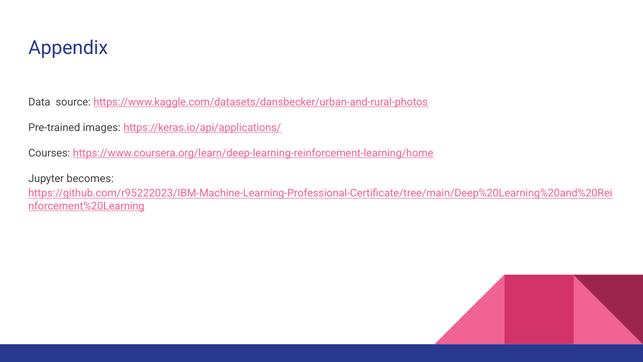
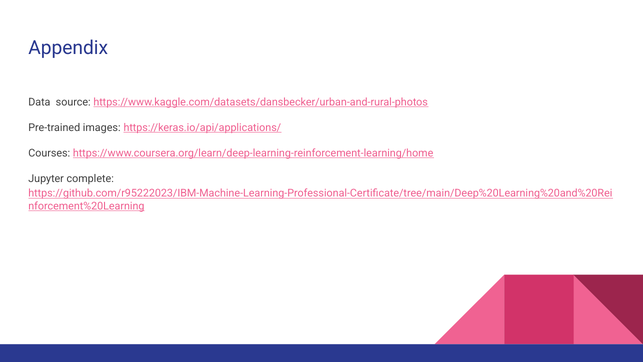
becomes: becomes -> complete
